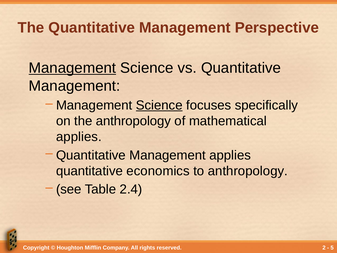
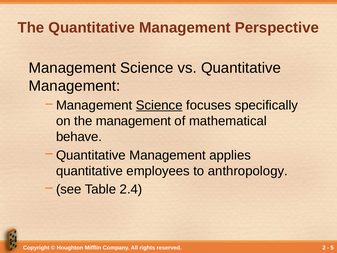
Management at (72, 68) underline: present -> none
the anthropology: anthropology -> management
applies at (79, 137): applies -> behave
economics: economics -> employees
